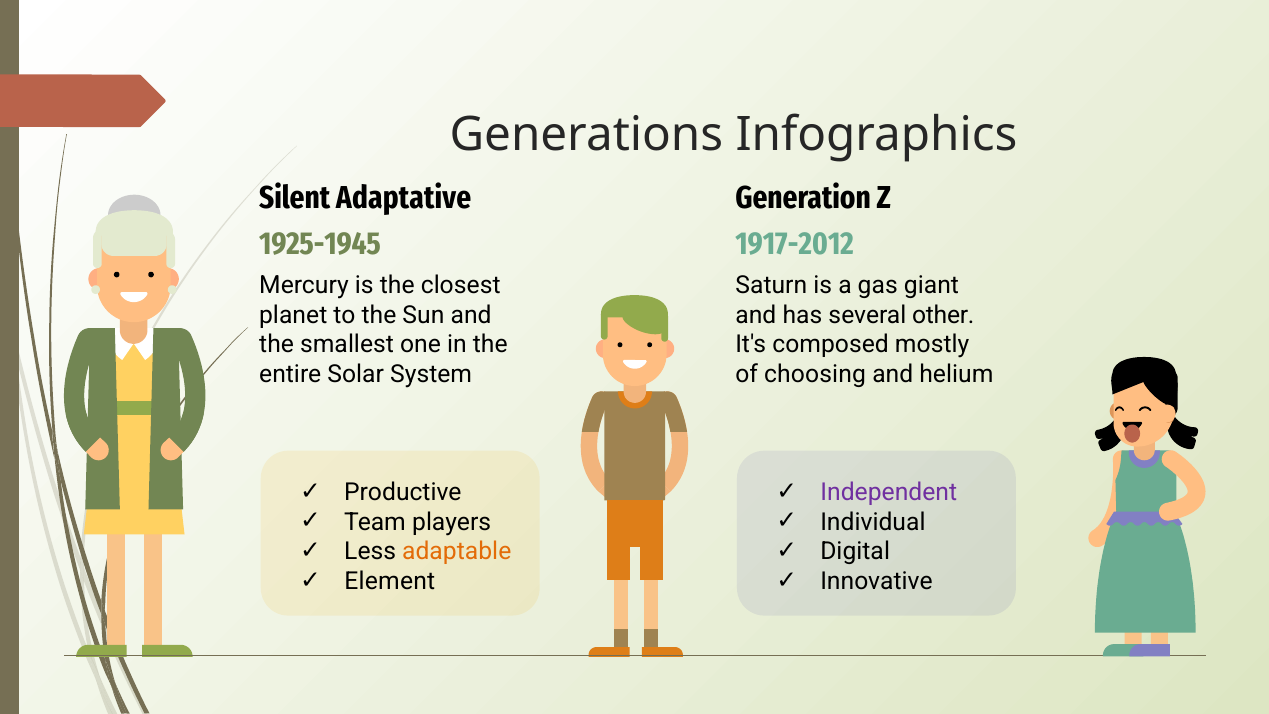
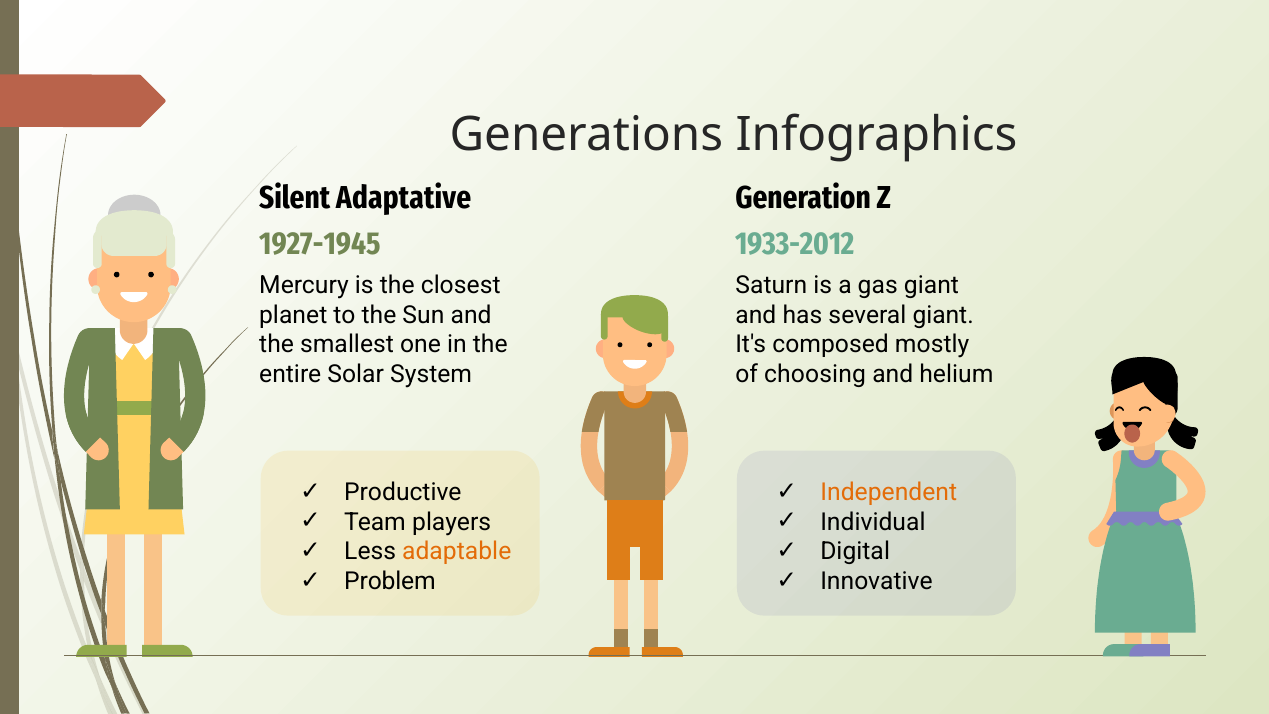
1925-1945: 1925-1945 -> 1927-1945
1917-2012: 1917-2012 -> 1933-2012
several other: other -> giant
Independent colour: purple -> orange
Element: Element -> Problem
